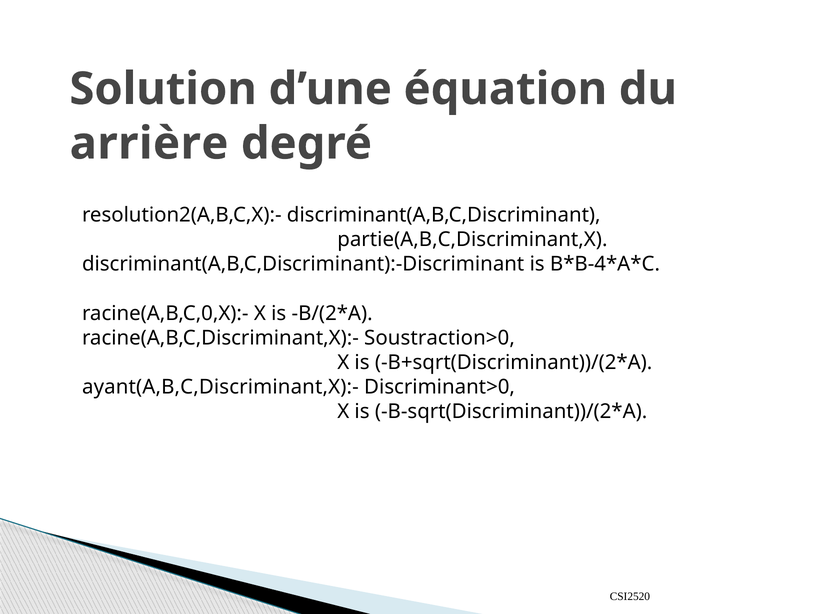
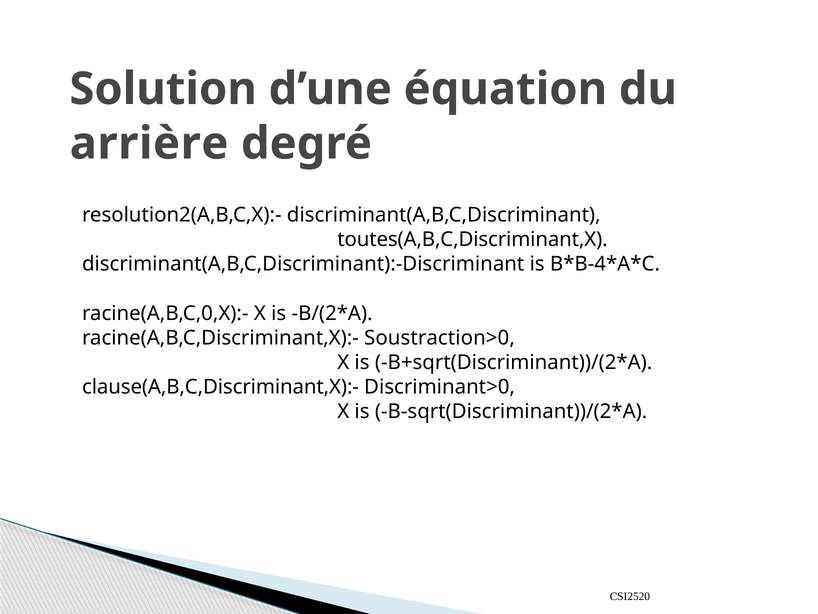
partie(A,B,C,Discriminant,X: partie(A,B,C,Discriminant,X -> toutes(A,B,C,Discriminant,X
ayant(A,B,C,Discriminant,X):-: ayant(A,B,C,Discriminant,X):- -> clause(A,B,C,Discriminant,X):-
